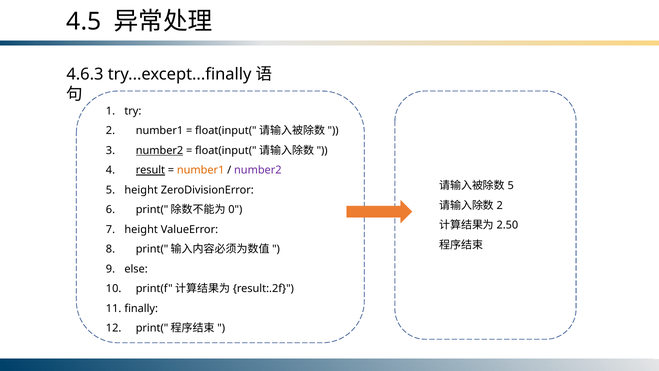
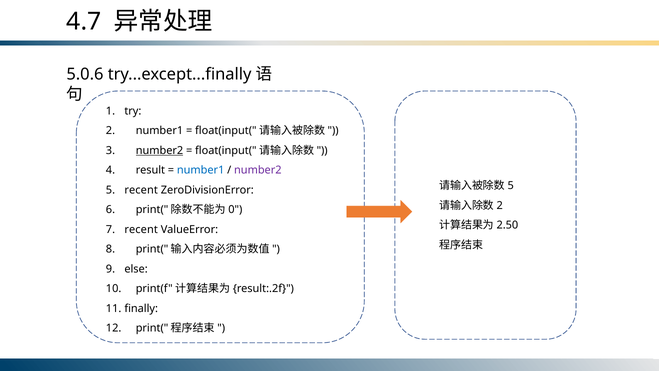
4.5: 4.5 -> 4.7
4.6.3: 4.6.3 -> 5.0.6
result underline: present -> none
number1 at (201, 170) colour: orange -> blue
height at (141, 190): height -> recent
height at (141, 229): height -> recent
